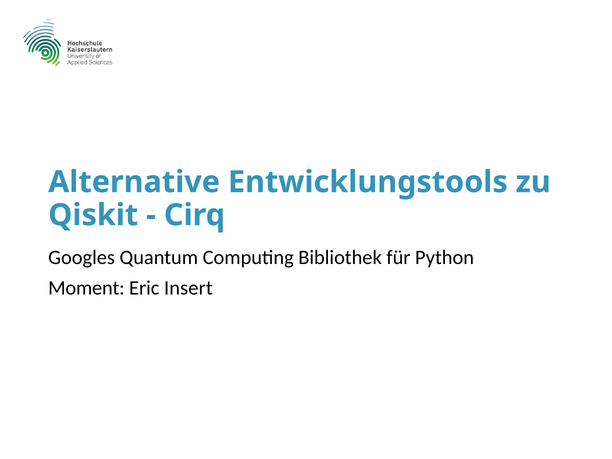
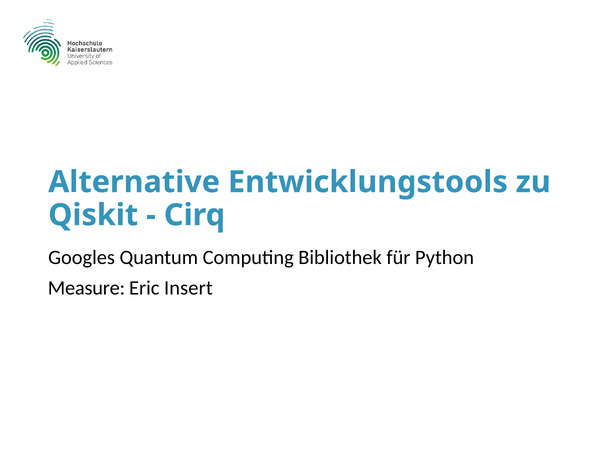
Moment: Moment -> Measure
